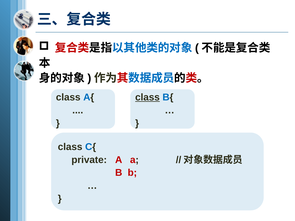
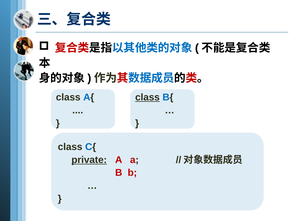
private underline: none -> present
